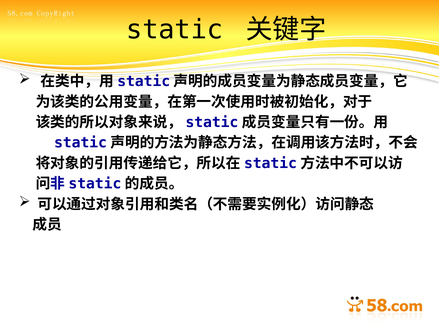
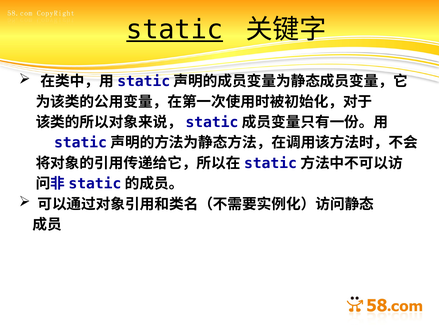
static underline: none -> present
